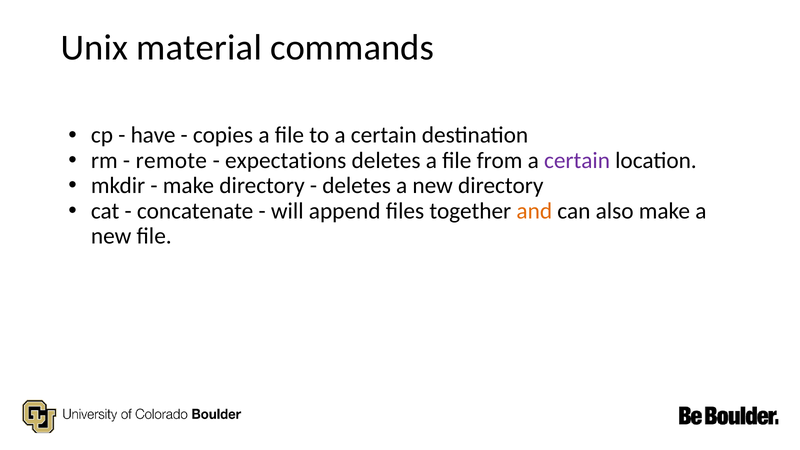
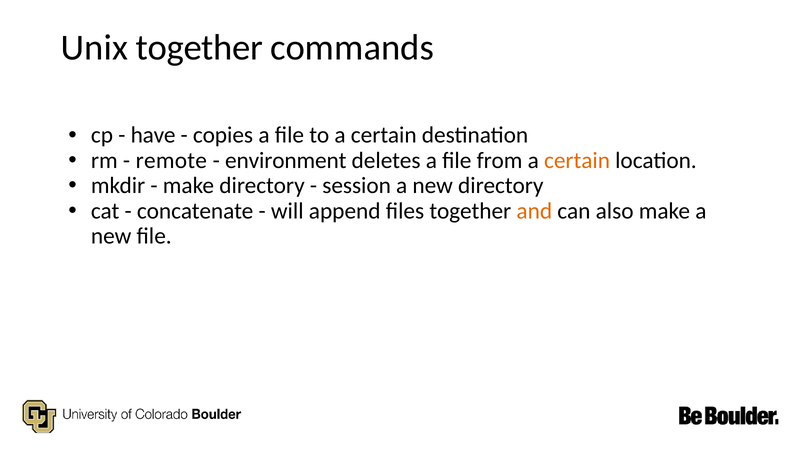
Unix material: material -> together
expectations: expectations -> environment
certain at (577, 160) colour: purple -> orange
deletes at (357, 186): deletes -> session
